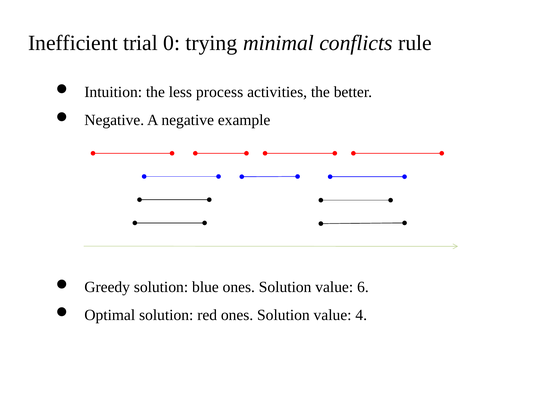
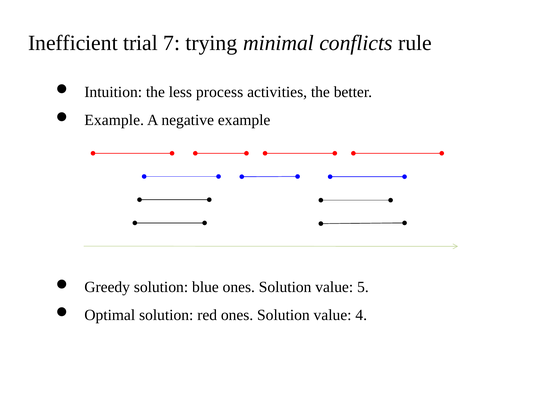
0: 0 -> 7
Negative at (114, 120): Negative -> Example
6: 6 -> 5
